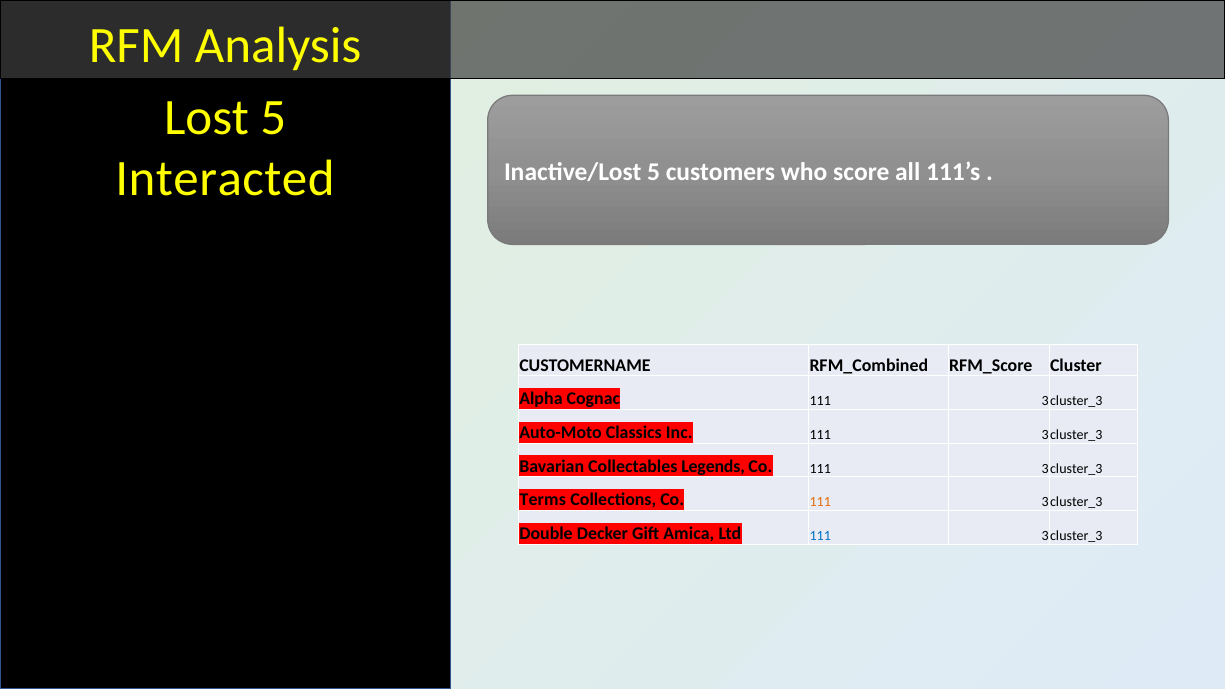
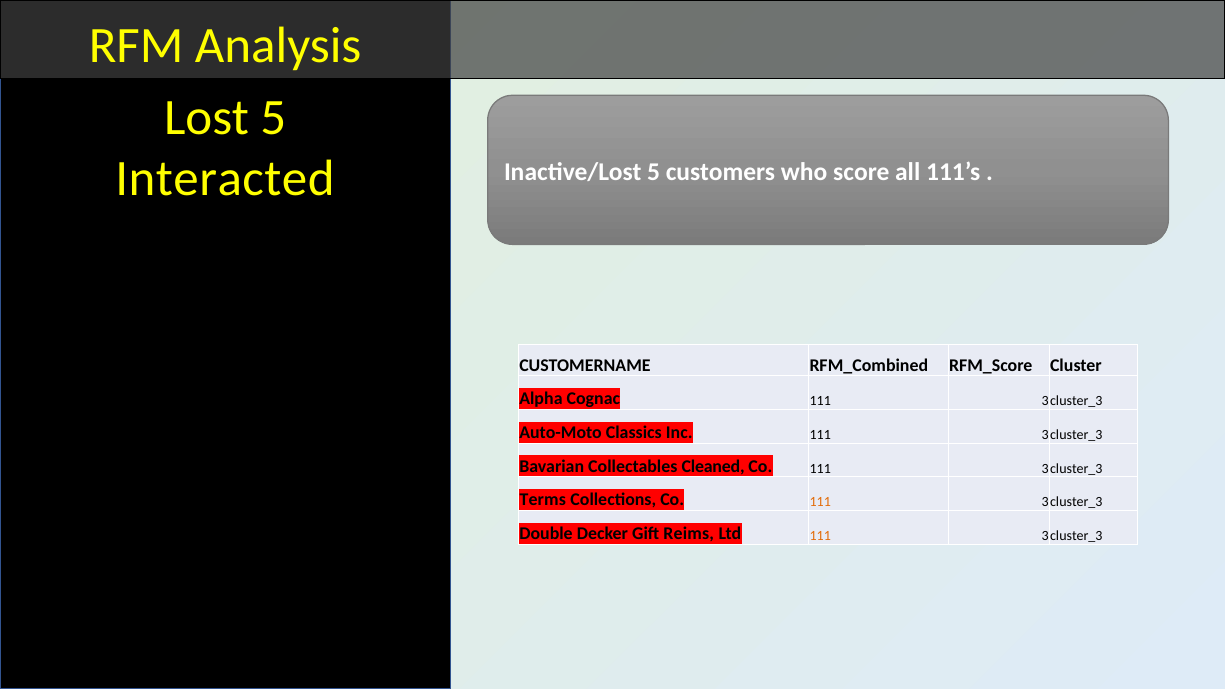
Legends: Legends -> Cleaned
Amica: Amica -> Reims
111 at (820, 536) colour: blue -> orange
